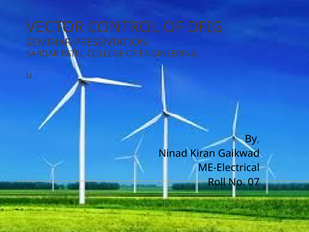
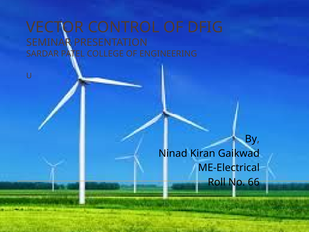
07: 07 -> 66
